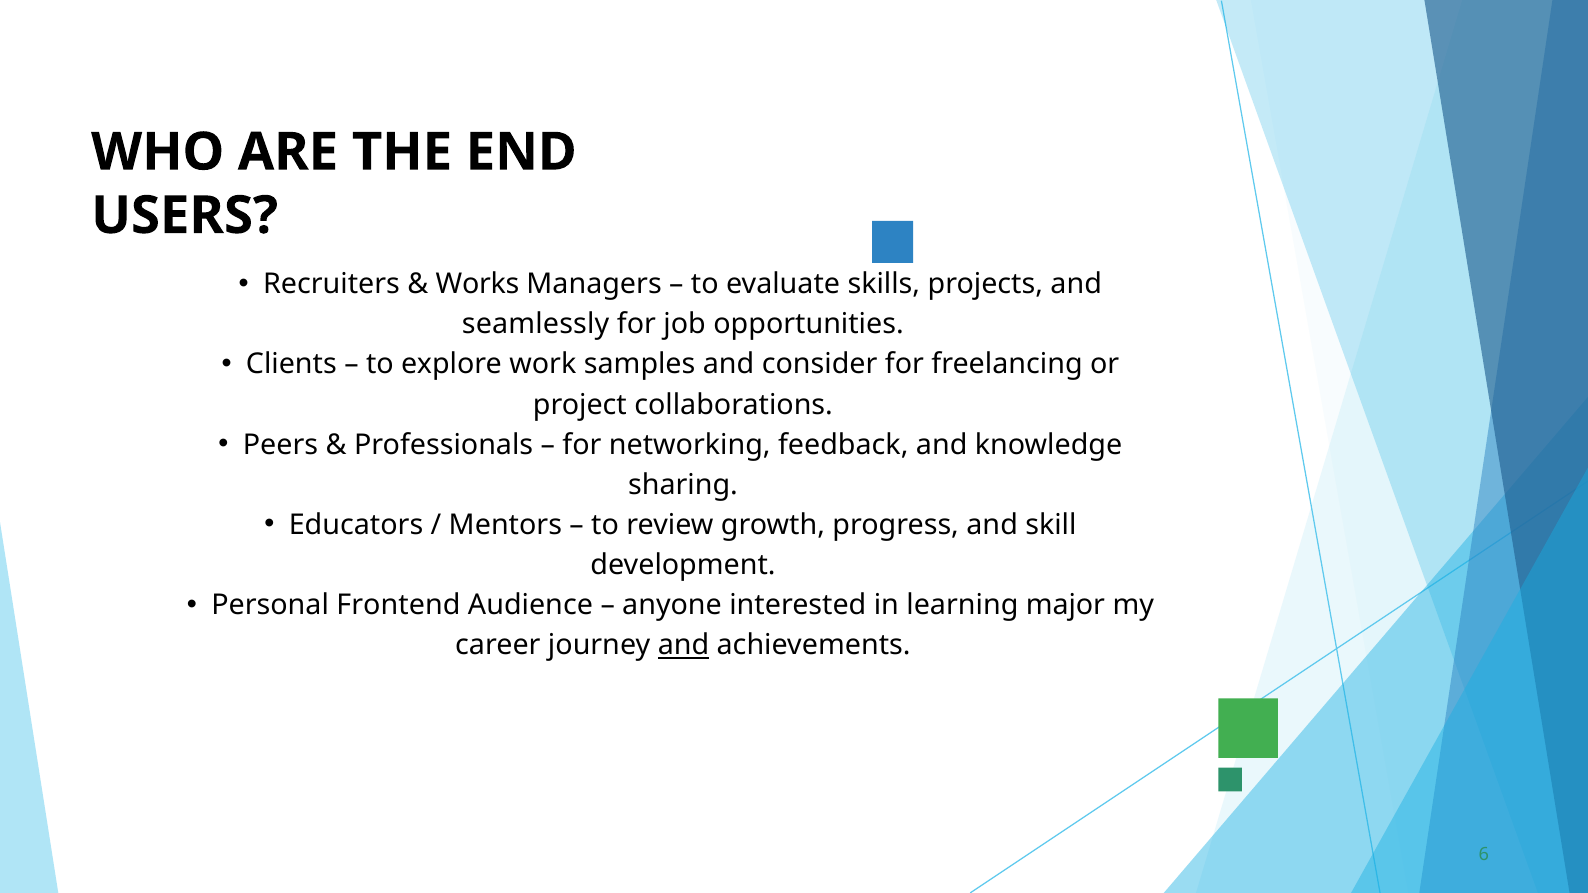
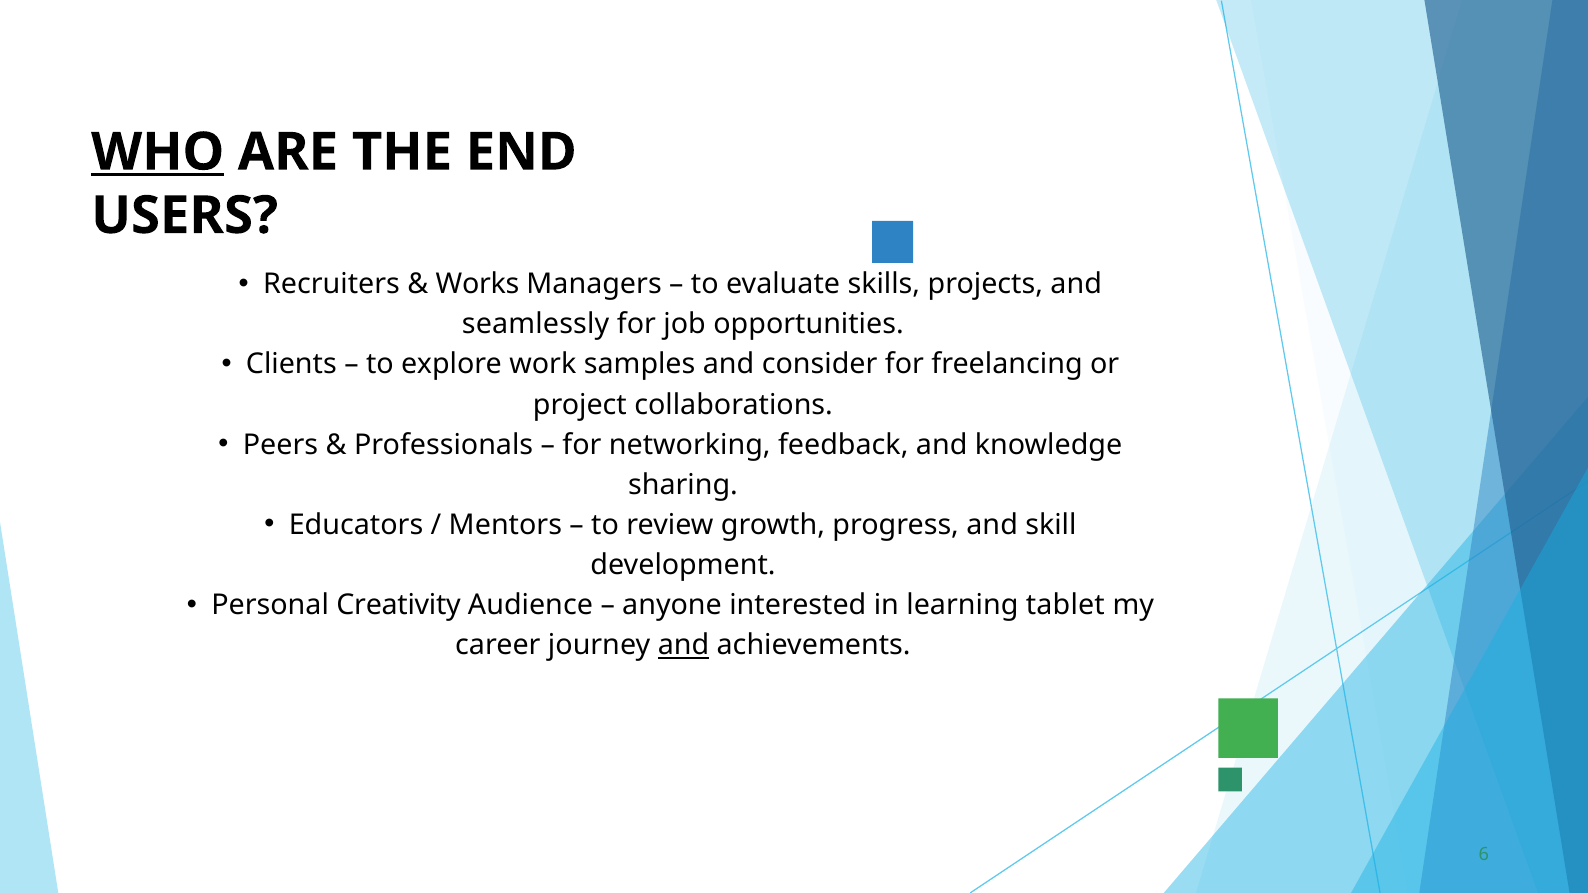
WHO underline: none -> present
Frontend: Frontend -> Creativity
major: major -> tablet
